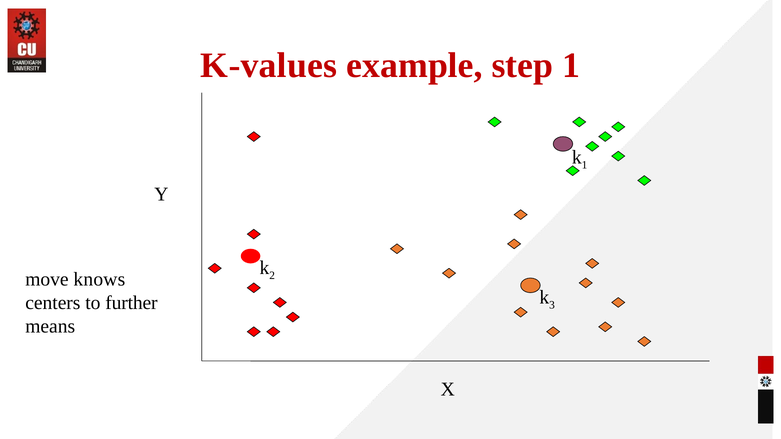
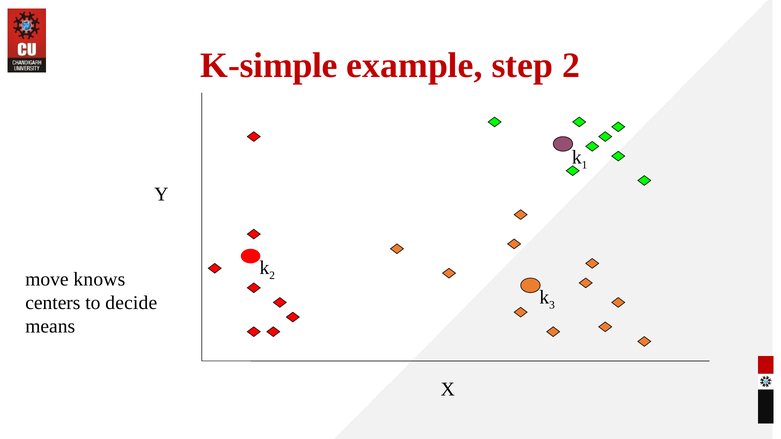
K-values: K-values -> K-simple
step 1: 1 -> 2
further: further -> decide
